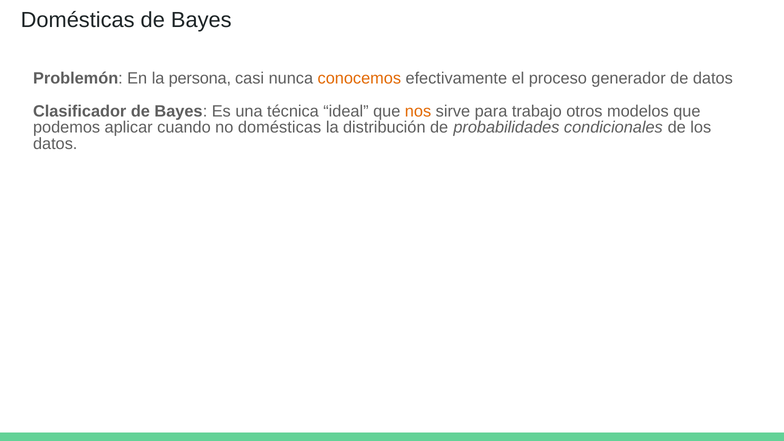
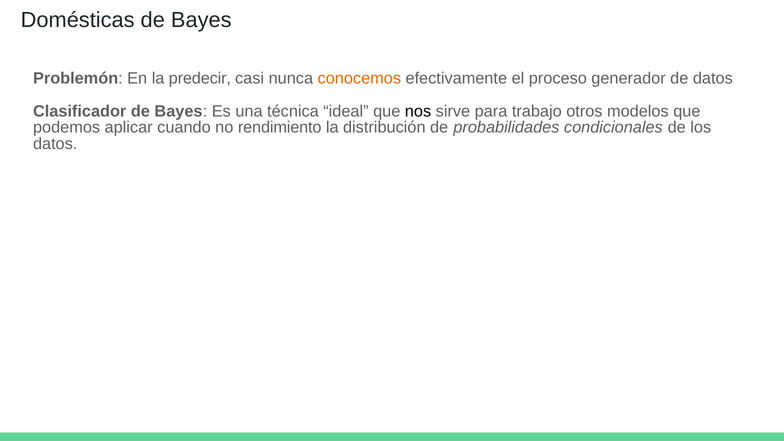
persona: persona -> predecir
nos colour: orange -> black
no domésticas: domésticas -> rendimiento
